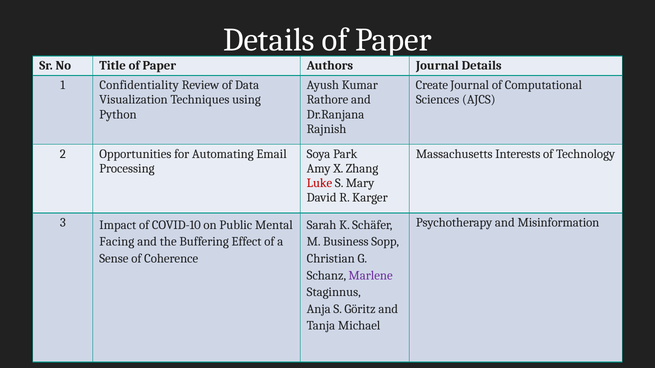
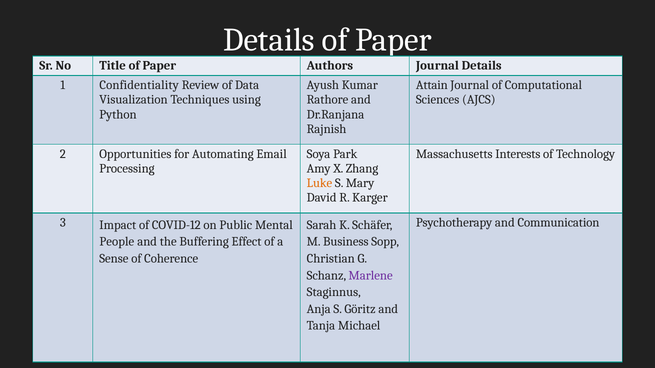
Create: Create -> Attain
Luke colour: red -> orange
COVID-10: COVID-10 -> COVID-12
Misinformation: Misinformation -> Communication
Facing: Facing -> People
